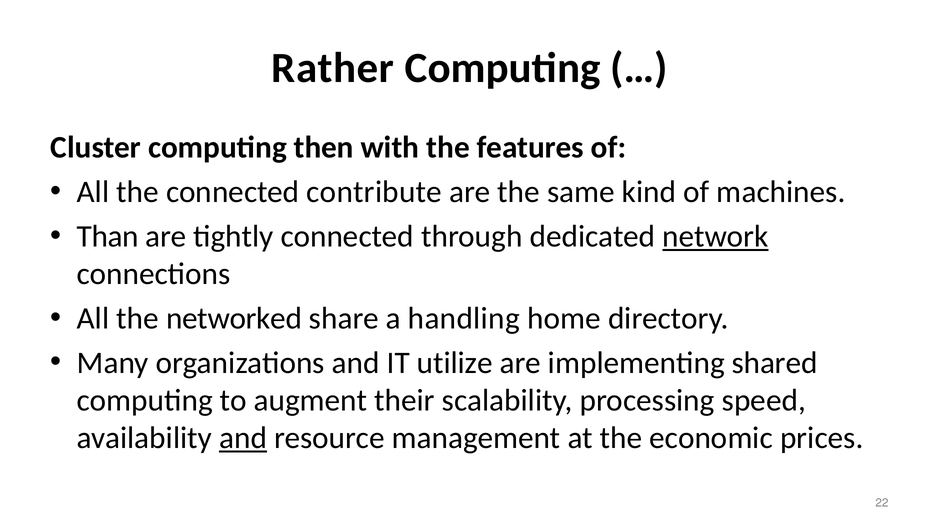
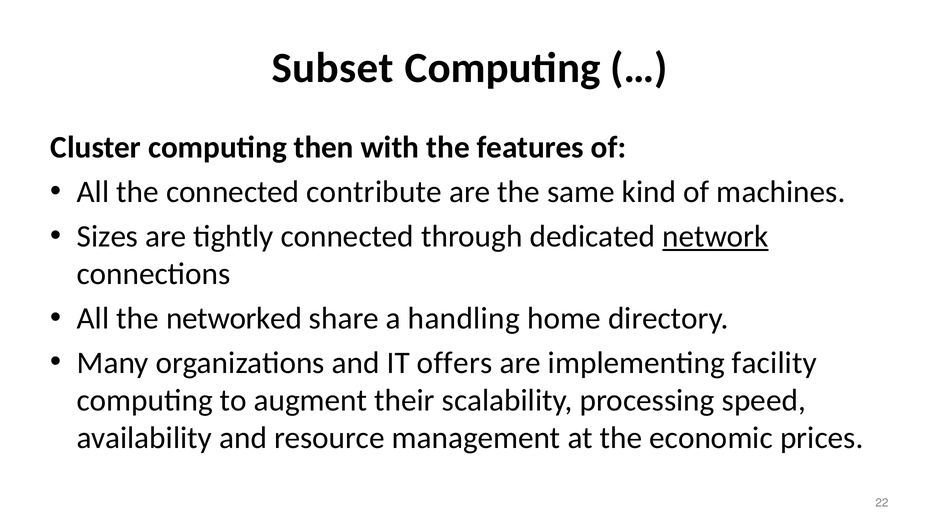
Rather: Rather -> Subset
Than: Than -> Sizes
utilize: utilize -> offers
shared: shared -> facility
and at (243, 438) underline: present -> none
